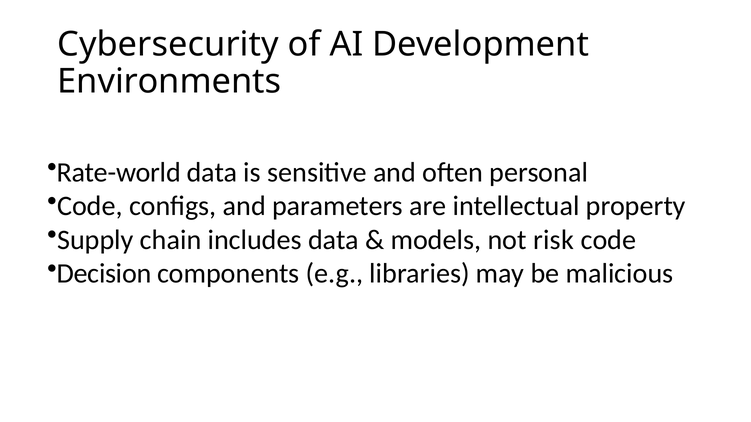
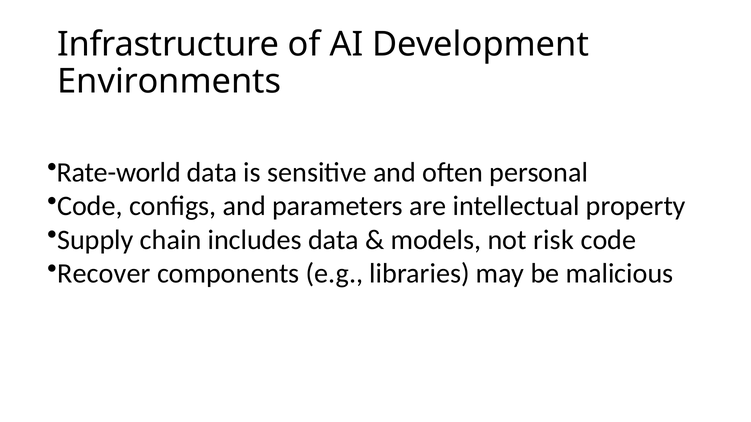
Cybersecurity: Cybersecurity -> Infrastructure
Decision: Decision -> Recover
